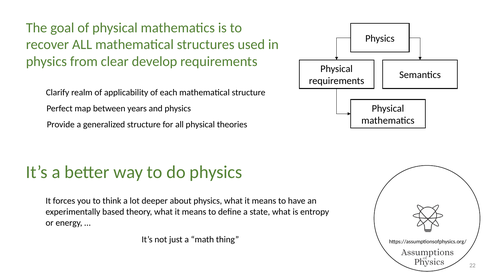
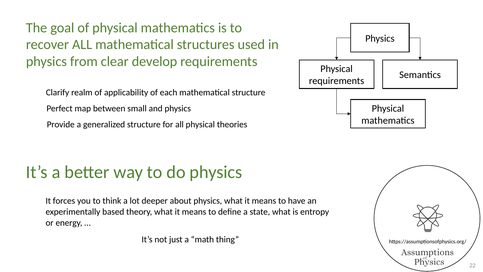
years: years -> small
